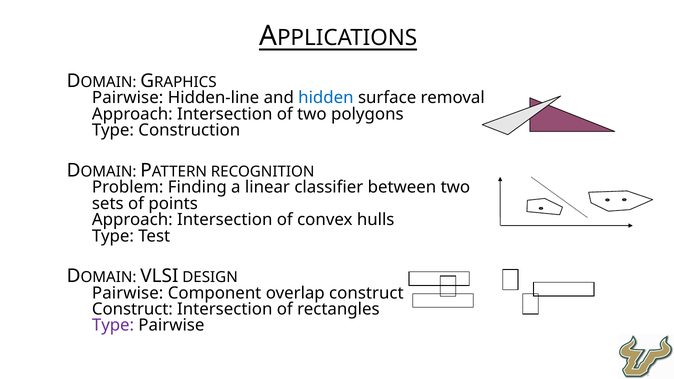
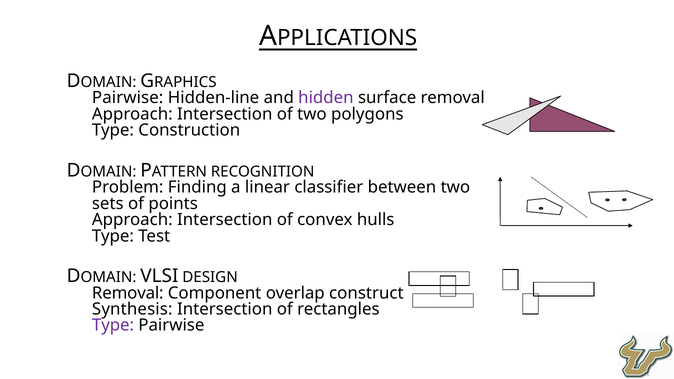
hidden colour: blue -> purple
Pairwise at (128, 293): Pairwise -> Removal
Construct at (132, 309): Construct -> Synthesis
